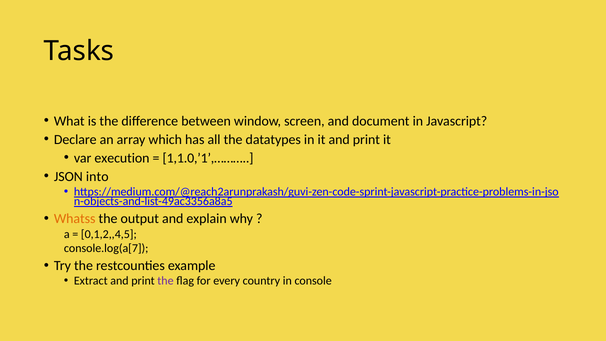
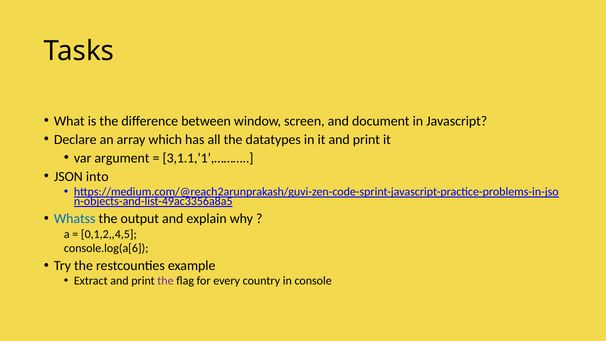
execution: execution -> argument
1,1.0,’1’,………: 1,1.0,’1’,……… -> 3,1.1,’1’,………
Whatss colour: orange -> blue
console.log(a[7: console.log(a[7 -> console.log(a[6
